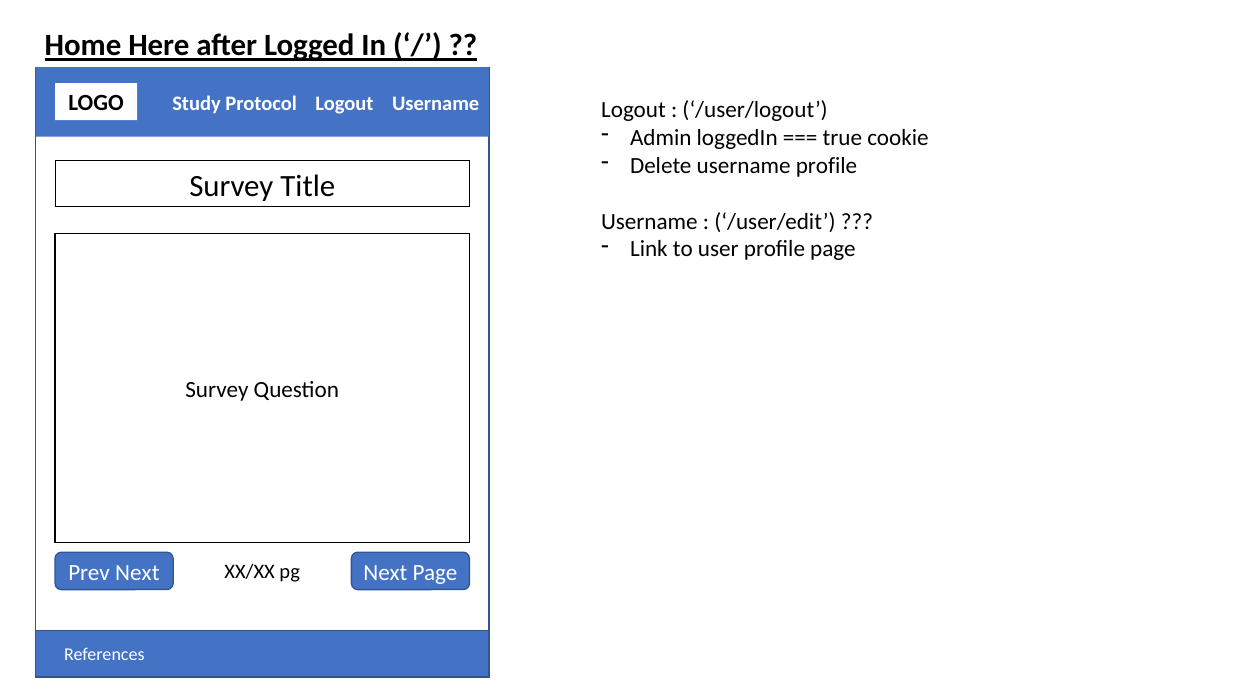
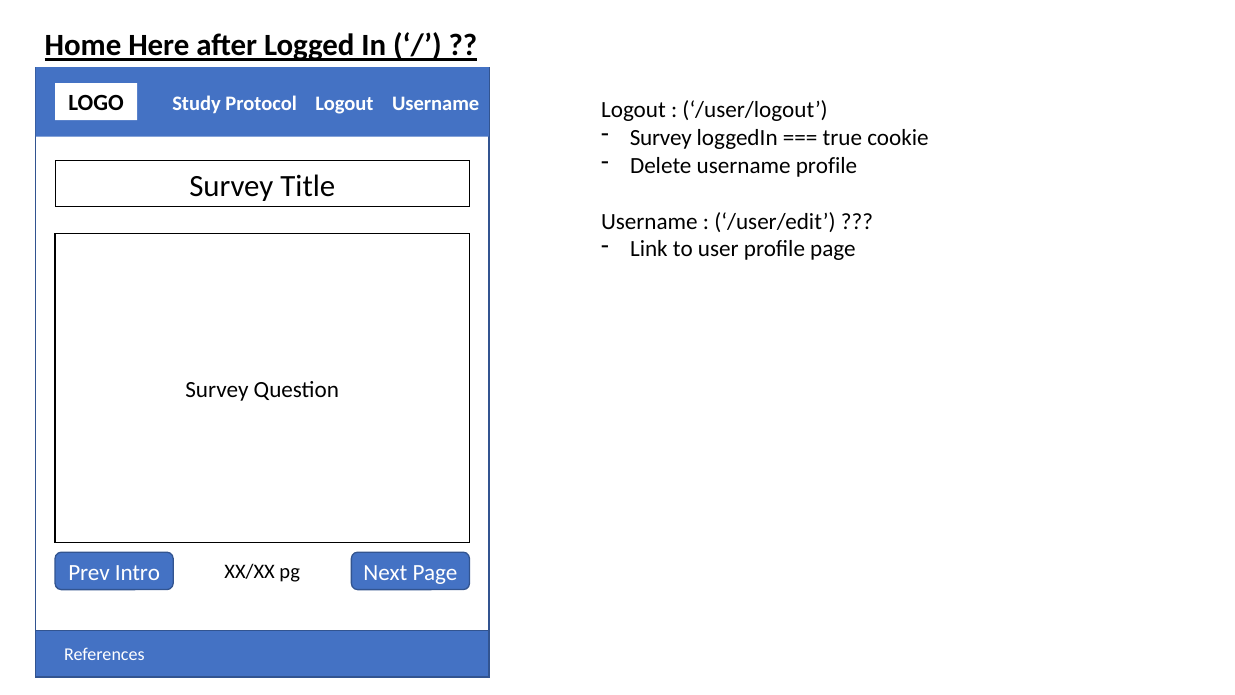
Admin at (661, 138): Admin -> Survey
Prev Next: Next -> Intro
